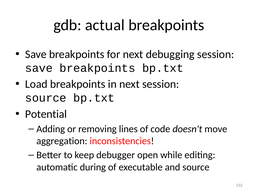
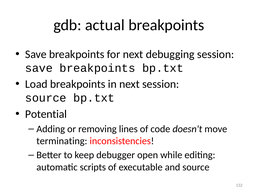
aggregation: aggregation -> terminating
during: during -> scripts
